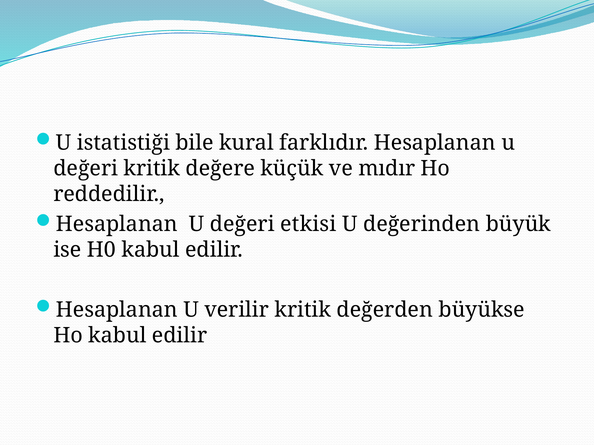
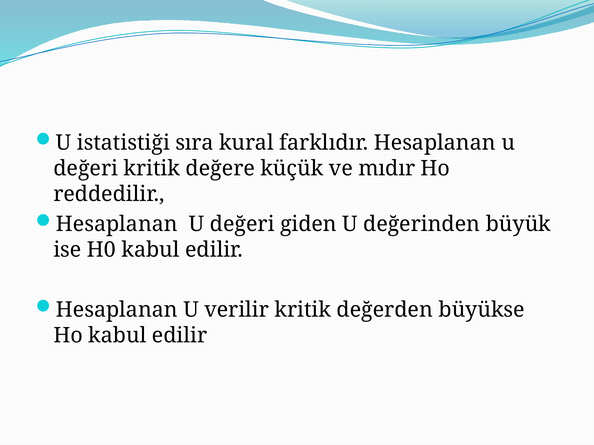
bile: bile -> sıra
etkisi: etkisi -> giden
